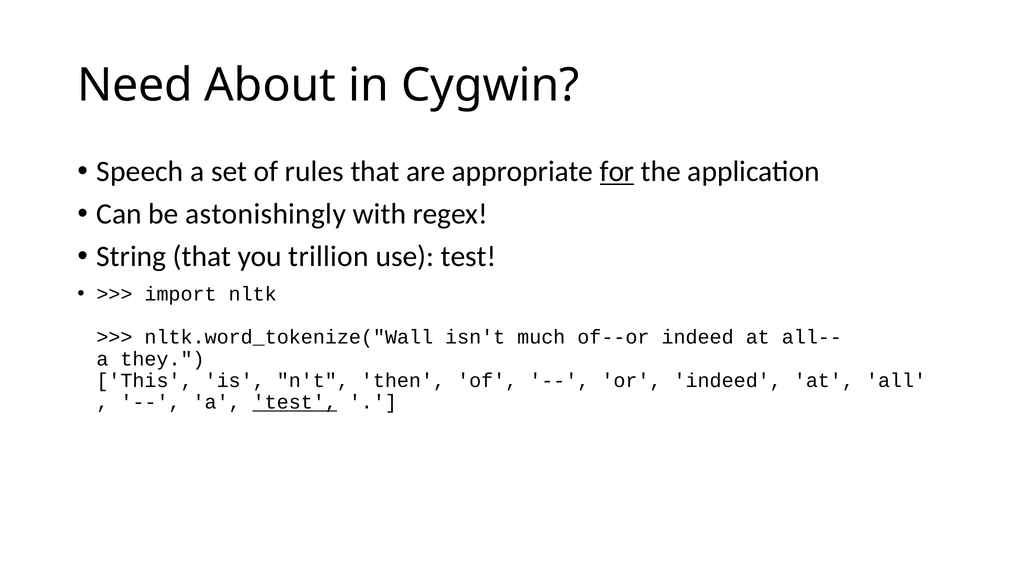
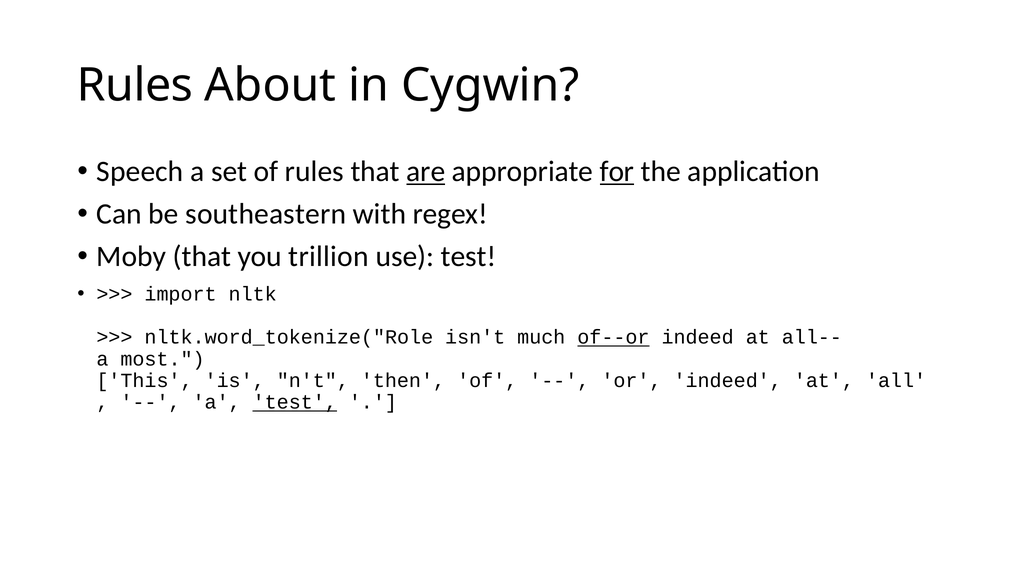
Need at (135, 85): Need -> Rules
are underline: none -> present
astonishingly: astonishingly -> southeastern
String: String -> Moby
nltk.word_tokenize("Wall: nltk.word_tokenize("Wall -> nltk.word_tokenize("Role
of--or underline: none -> present
they: they -> most
